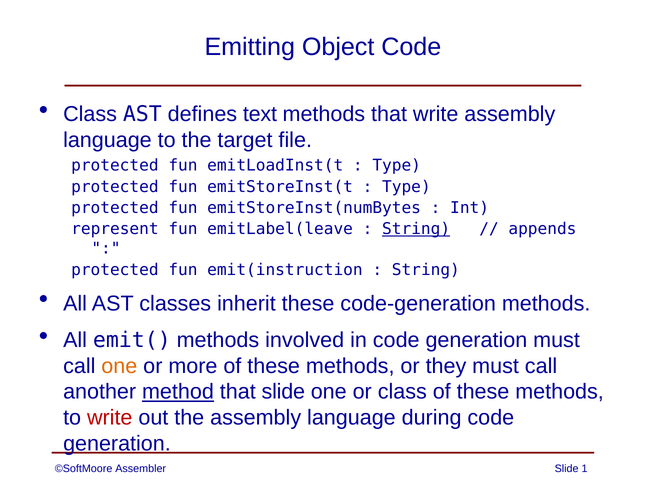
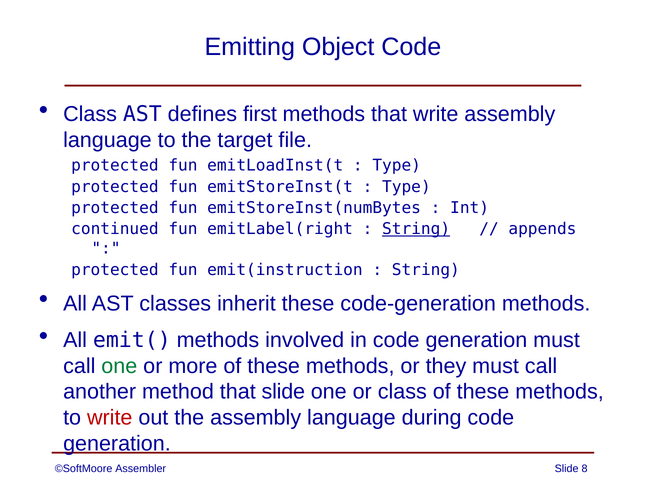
text: text -> first
represent: represent -> continued
emitLabel(leave: emitLabel(leave -> emitLabel(right
one at (119, 366) colour: orange -> green
method underline: present -> none
1: 1 -> 8
